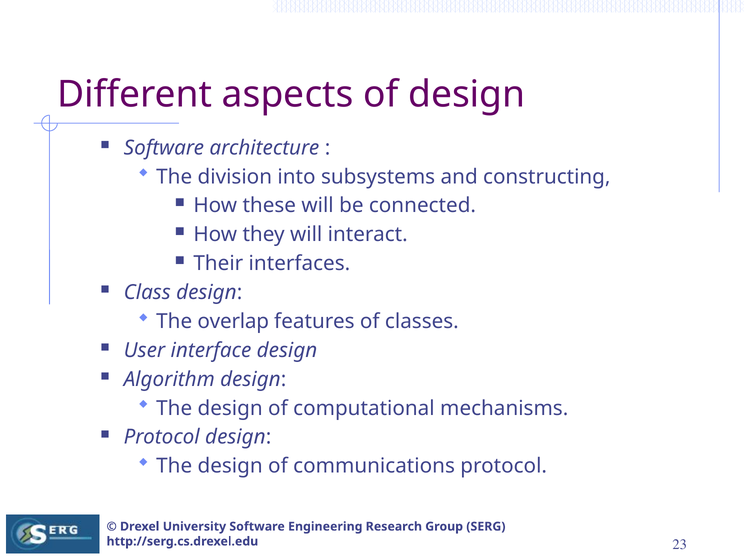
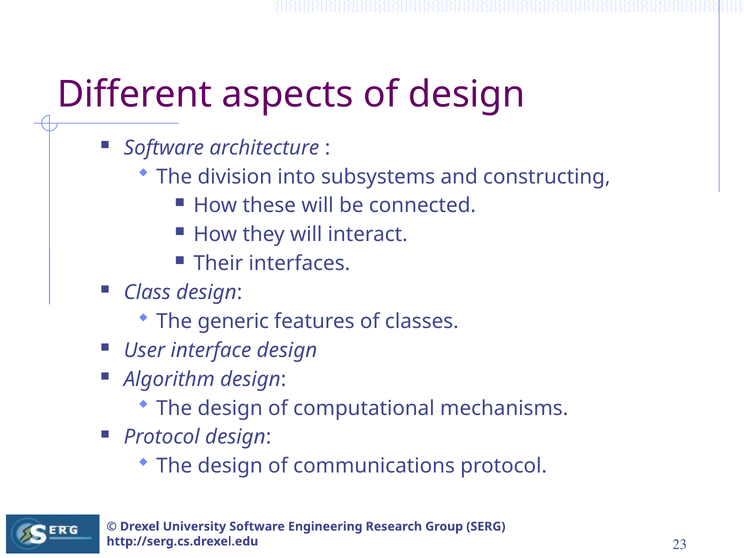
overlap: overlap -> generic
